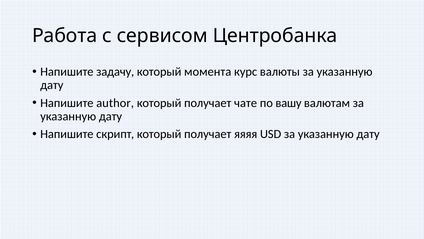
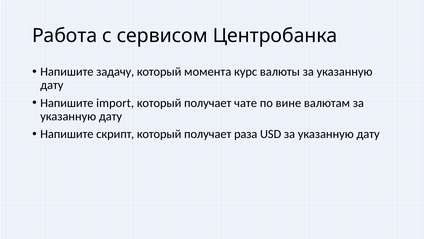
author: author -> import
вашу: вашу -> вине
яяяя: яяяя -> раза
